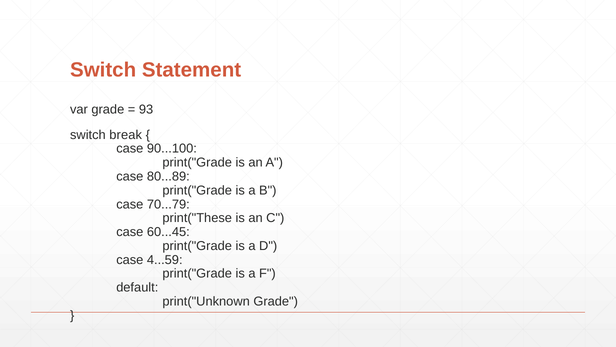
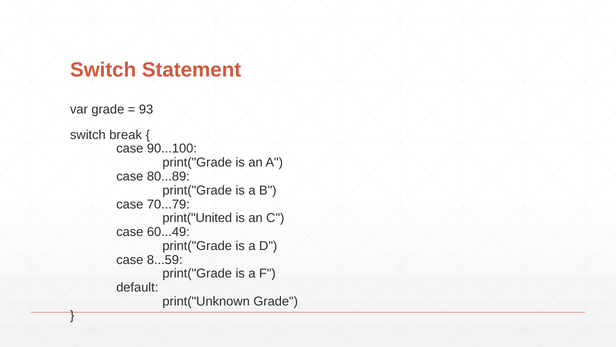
print("These: print("These -> print("United
60...45: 60...45 -> 60...49
4...59: 4...59 -> 8...59
